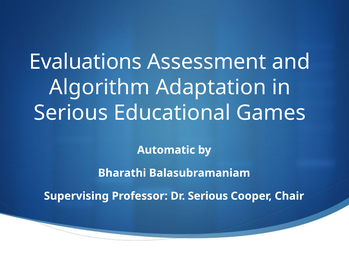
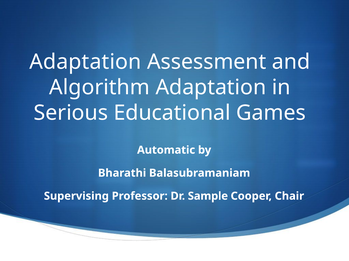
Evaluations at (86, 62): Evaluations -> Adaptation
Dr Serious: Serious -> Sample
